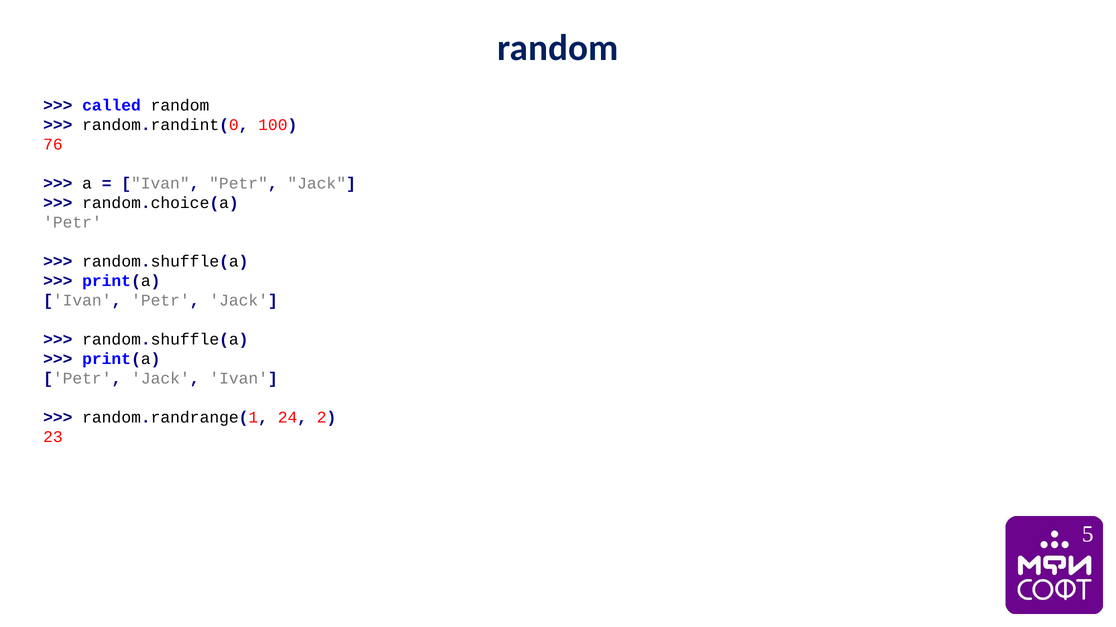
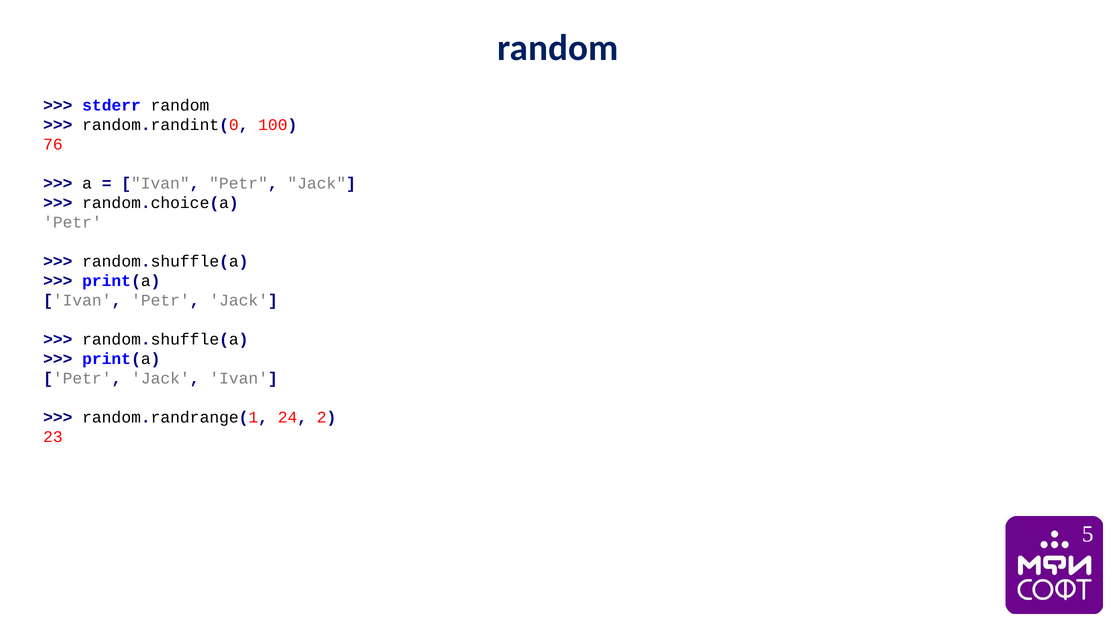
called: called -> stderr
